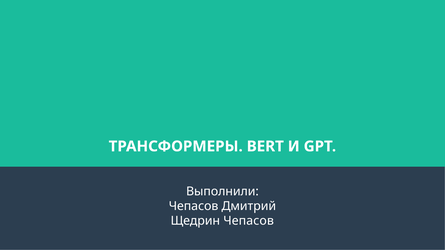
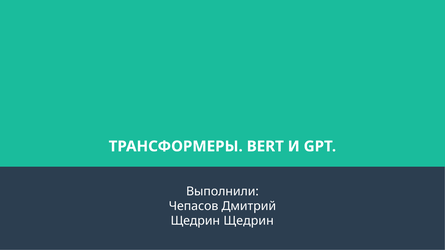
Щедрин Чепасов: Чепасов -> Щедрин
